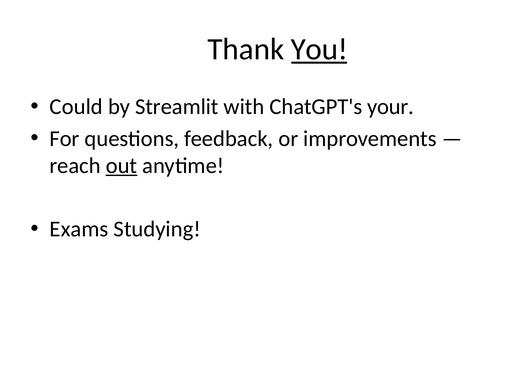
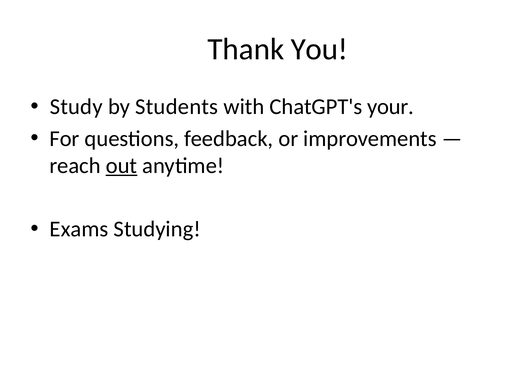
You underline: present -> none
Could: Could -> Study
Streamlit: Streamlit -> Students
